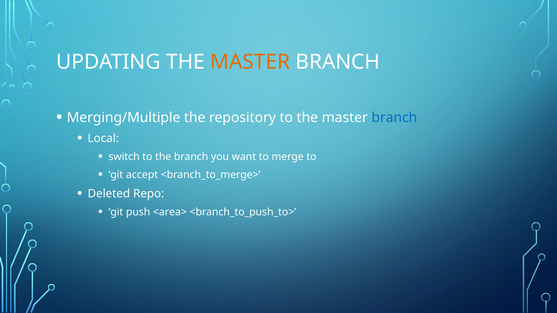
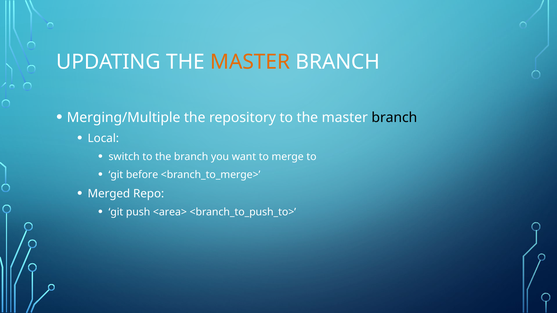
branch at (394, 118) colour: blue -> black
accept: accept -> before
Deleted: Deleted -> Merged
